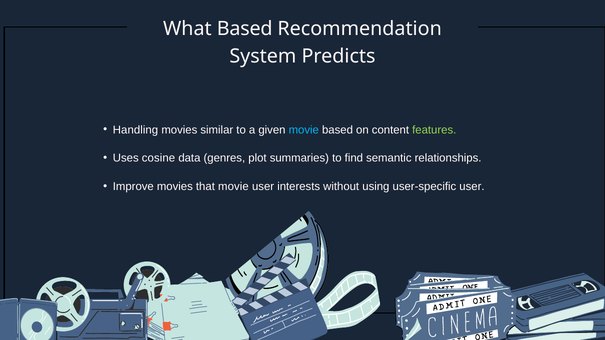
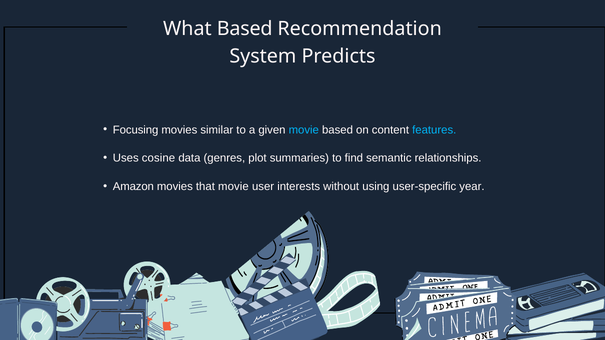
Handling: Handling -> Focusing
features colour: light green -> light blue
Improve: Improve -> Amazon
user-specific user: user -> year
